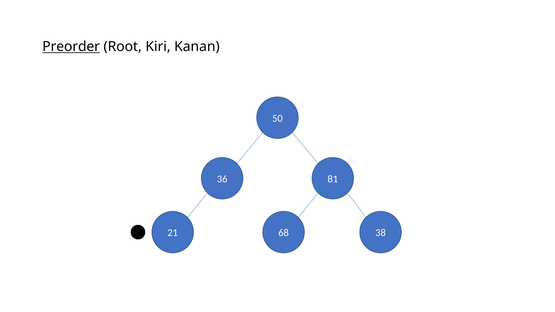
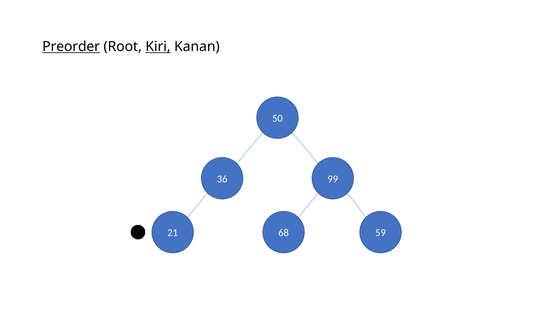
Kiri underline: none -> present
81: 81 -> 99
38: 38 -> 59
